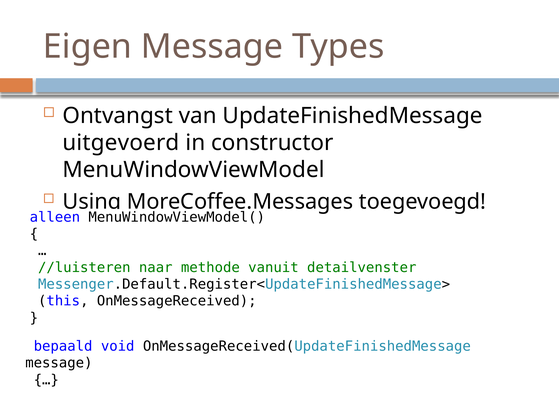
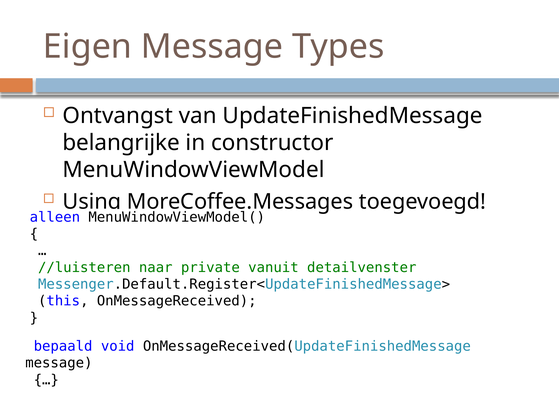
uitgevoerd: uitgevoerd -> belangrijke
methode: methode -> private
